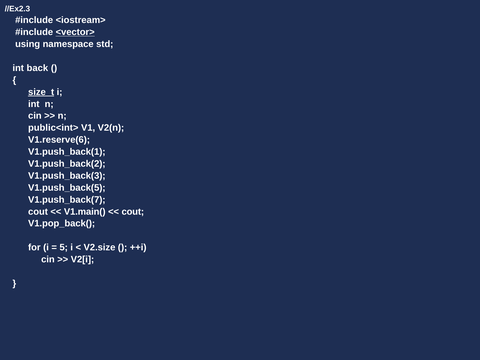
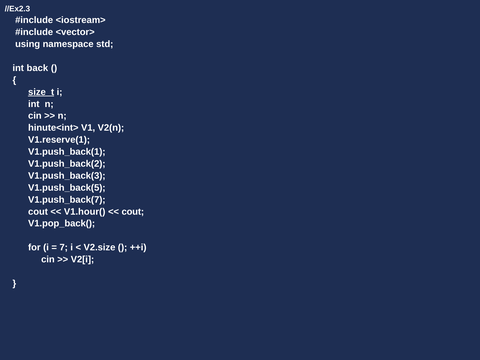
<vector> underline: present -> none
public<int>: public<int> -> hinute<int>
V1.reserve(6: V1.reserve(6 -> V1.reserve(1
V1.main(: V1.main( -> V1.hour(
5: 5 -> 7
